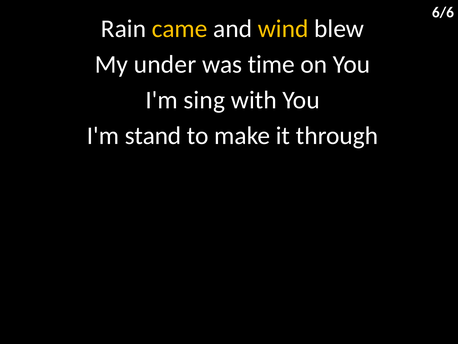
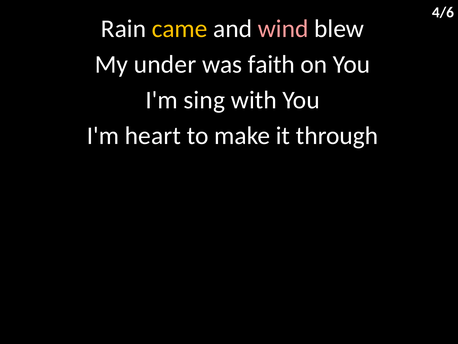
6/6: 6/6 -> 4/6
wind colour: yellow -> pink
time: time -> faith
stand: stand -> heart
